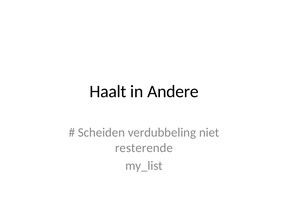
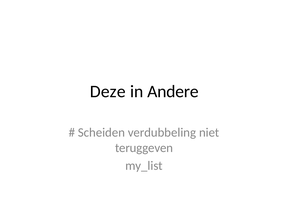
Haalt: Haalt -> Deze
resterende: resterende -> teruggeven
